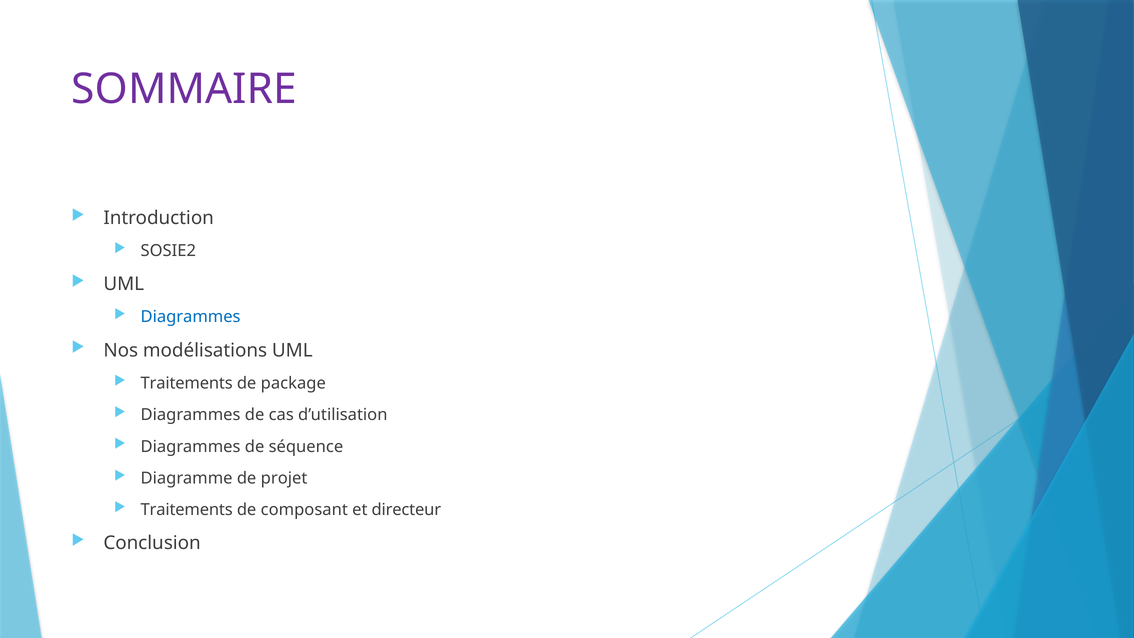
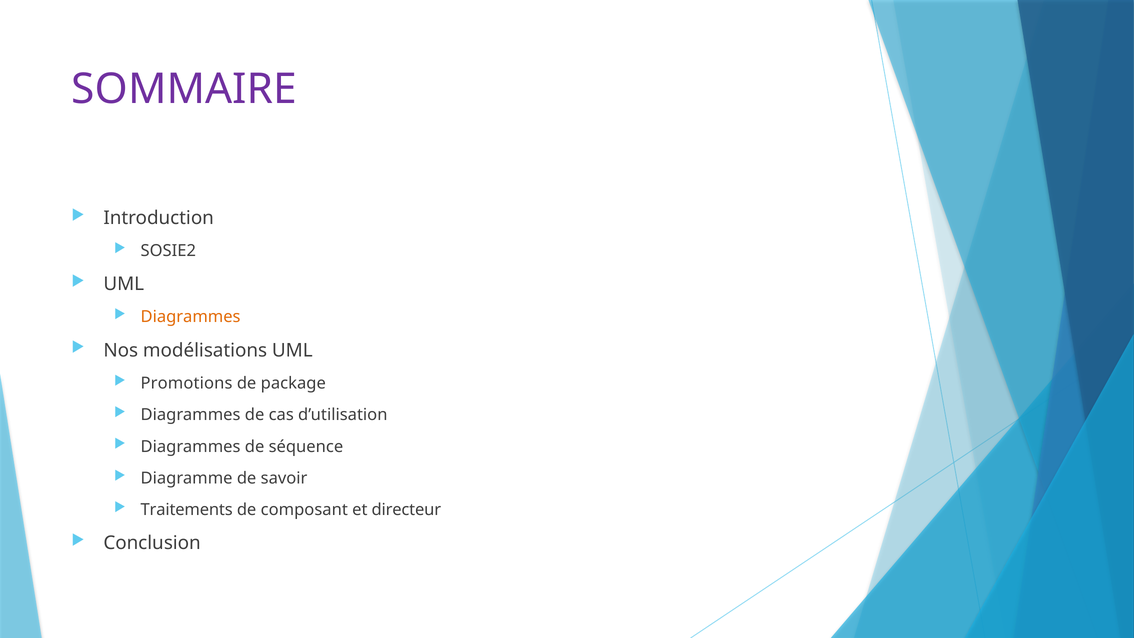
Diagrammes at (191, 317) colour: blue -> orange
Traitements at (187, 383): Traitements -> Promotions
projet: projet -> savoir
